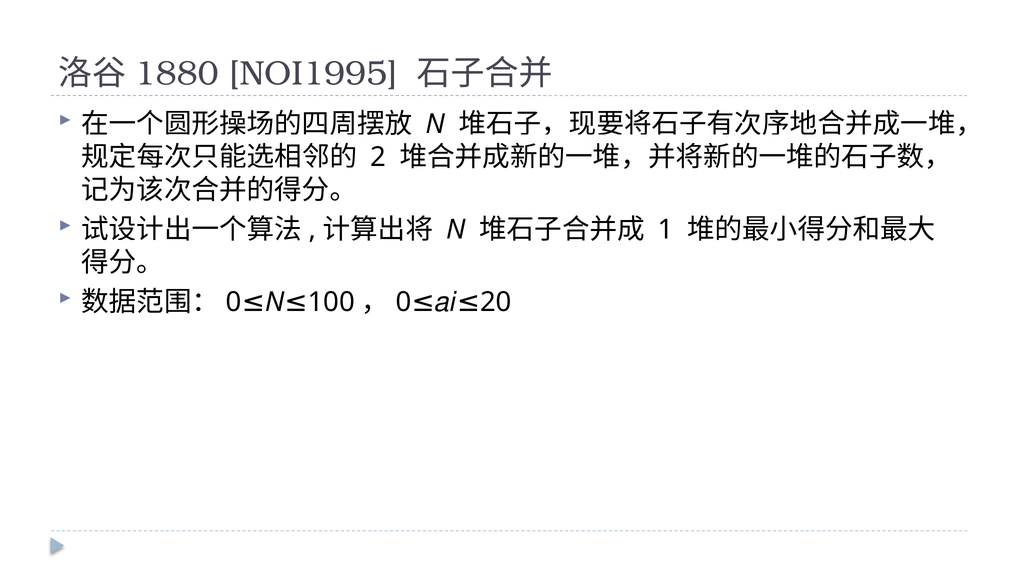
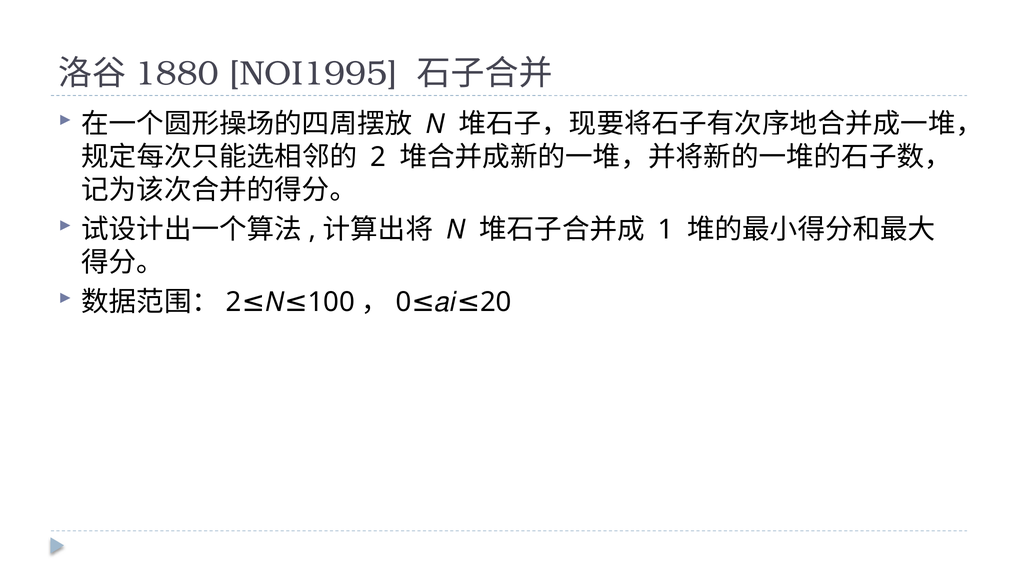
0 at (234, 302): 0 -> 2
